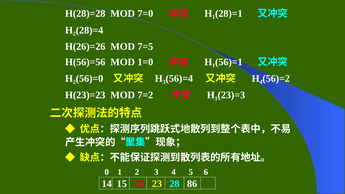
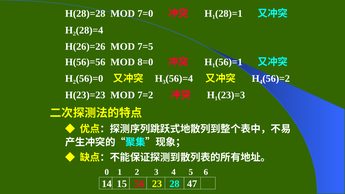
1=0: 1=0 -> 8=0
86: 86 -> 47
